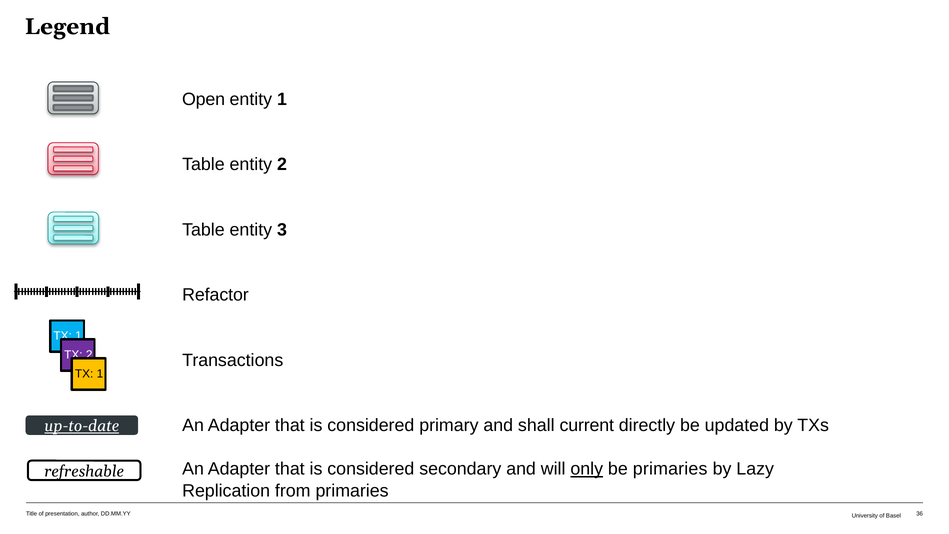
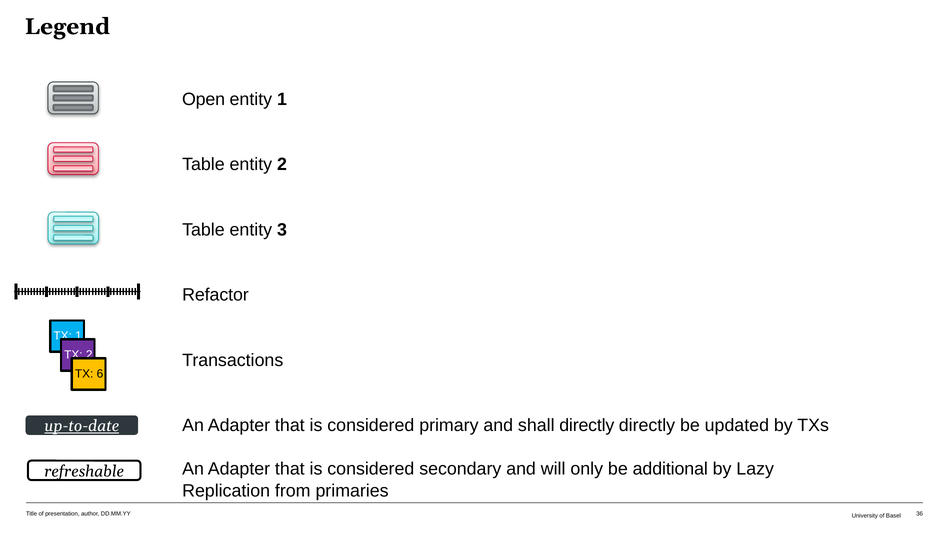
1 at (100, 374): 1 -> 6
shall current: current -> directly
only underline: present -> none
be primaries: primaries -> additional
